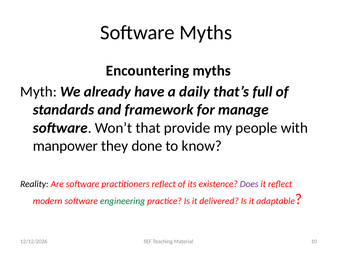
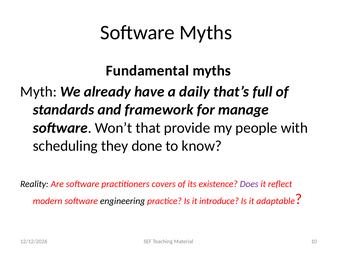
Encountering: Encountering -> Fundamental
manpower: manpower -> scheduling
practitioners reflect: reflect -> covers
engineering colour: green -> black
delivered: delivered -> introduce
